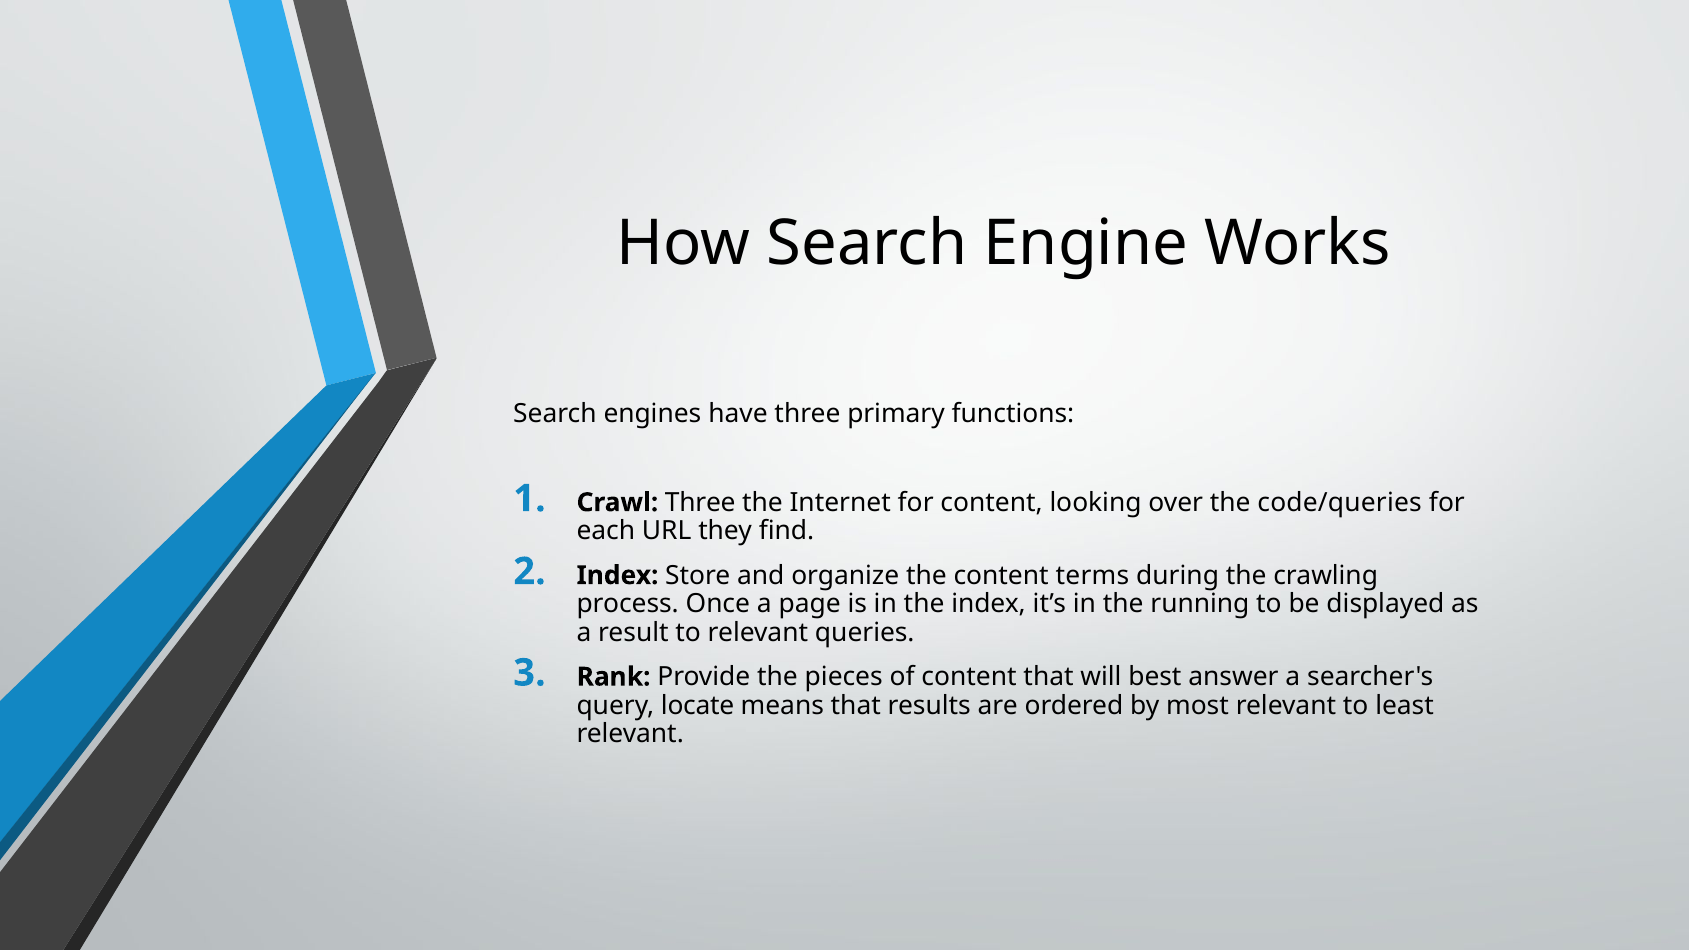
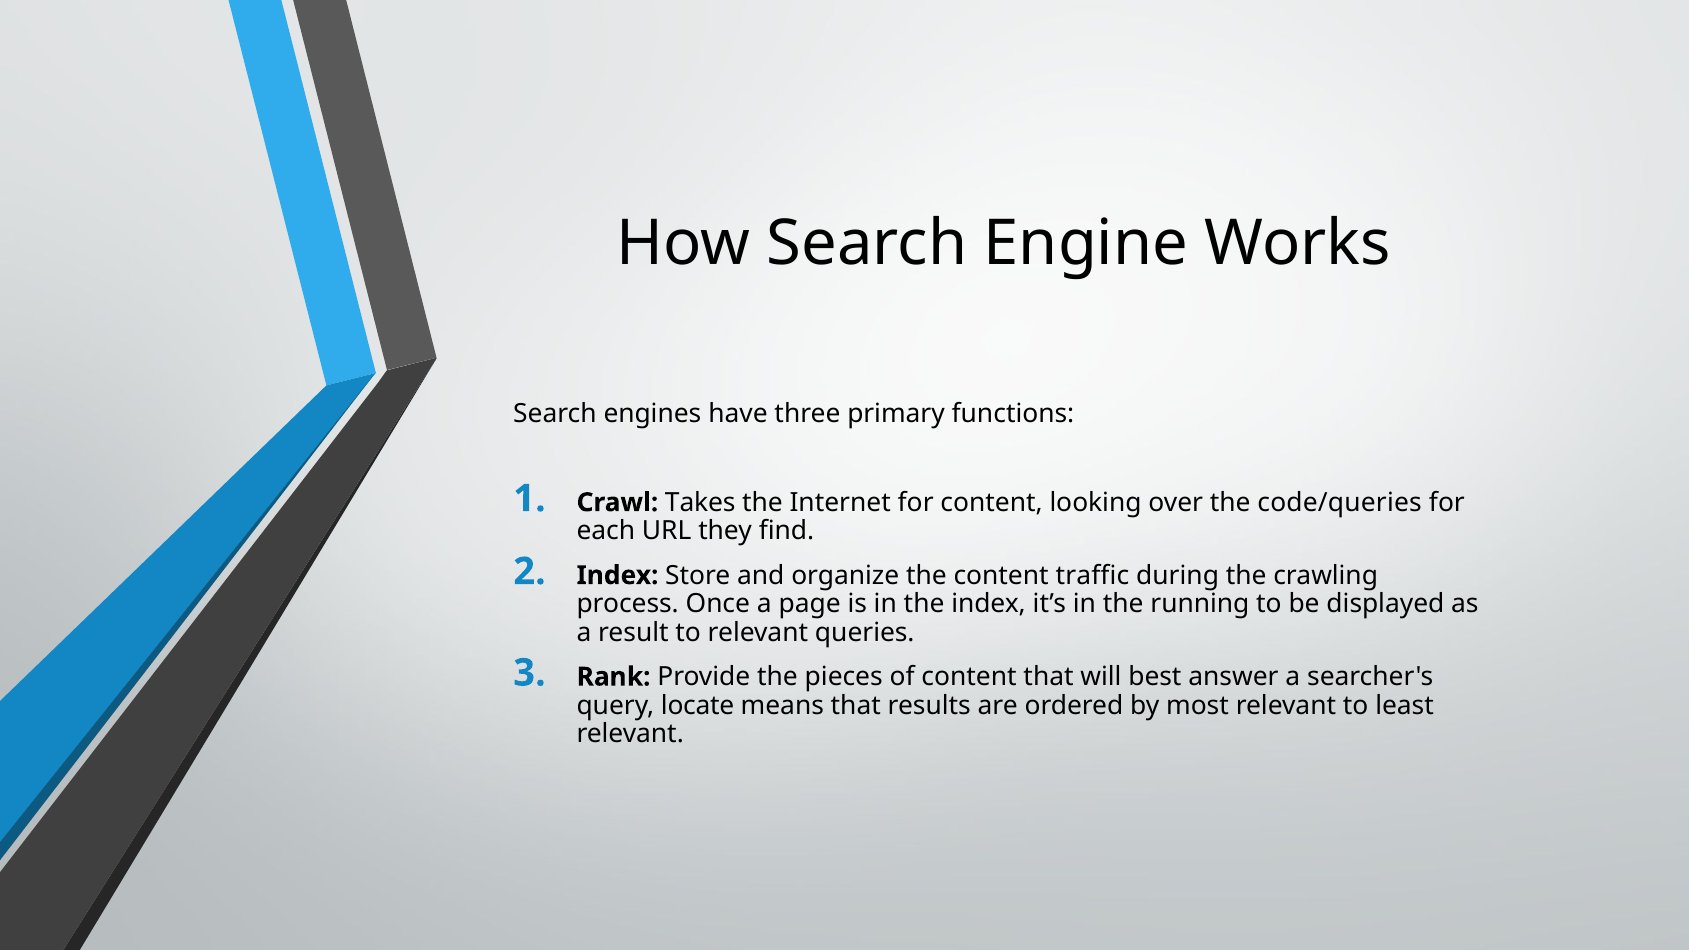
Crawl Three: Three -> Takes
terms: terms -> traffic
